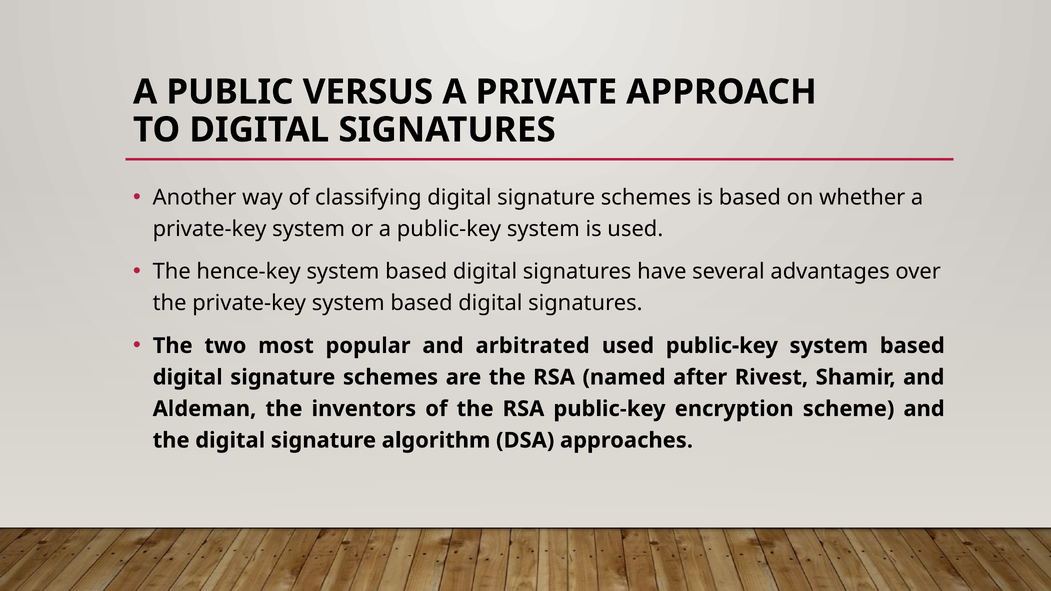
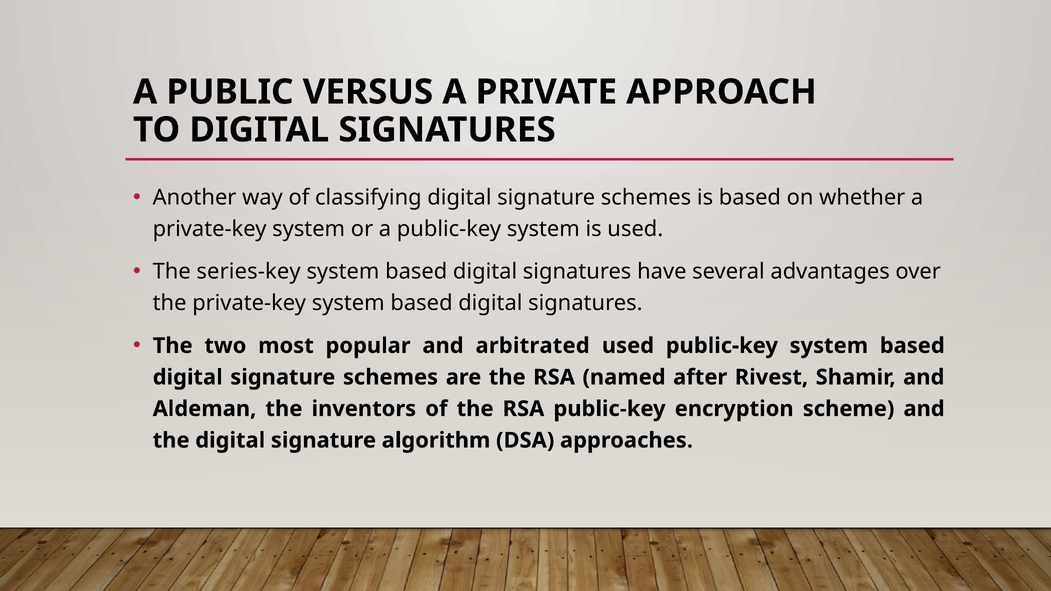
hence-key: hence-key -> series-key
